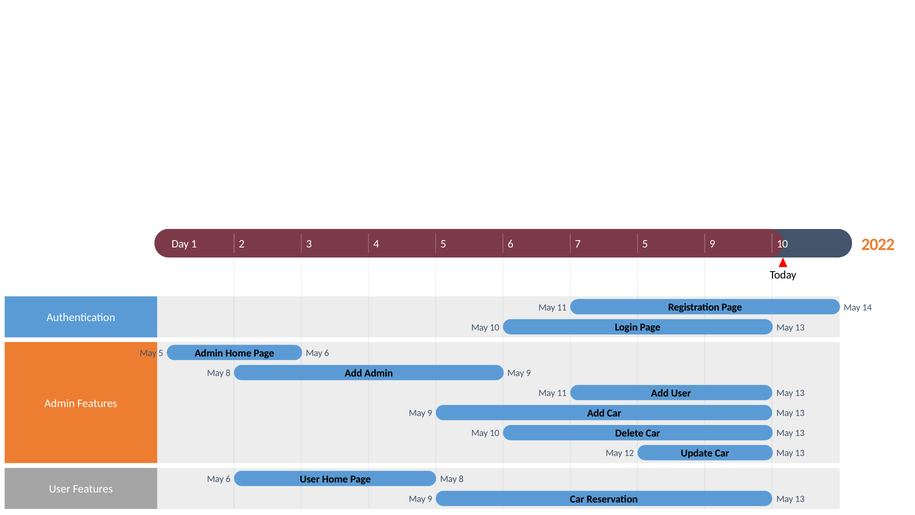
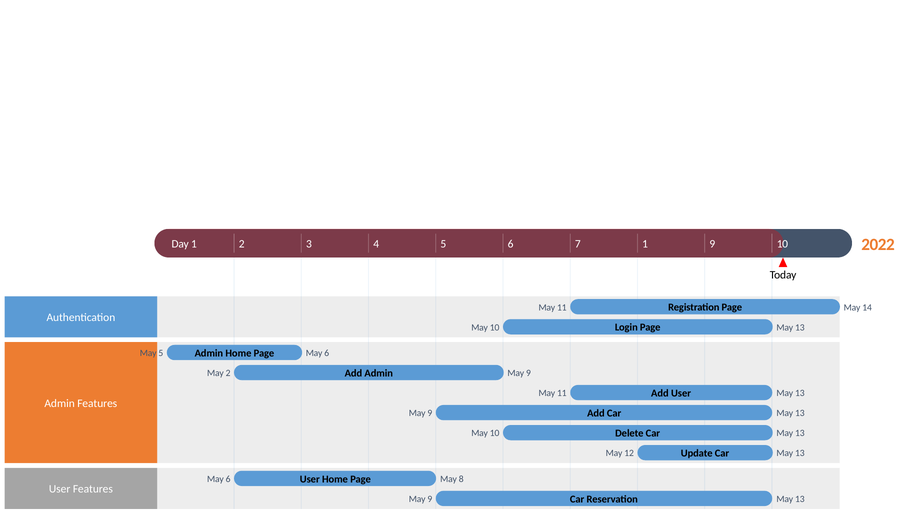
7 5: 5 -> 1
8 at (228, 373): 8 -> 2
